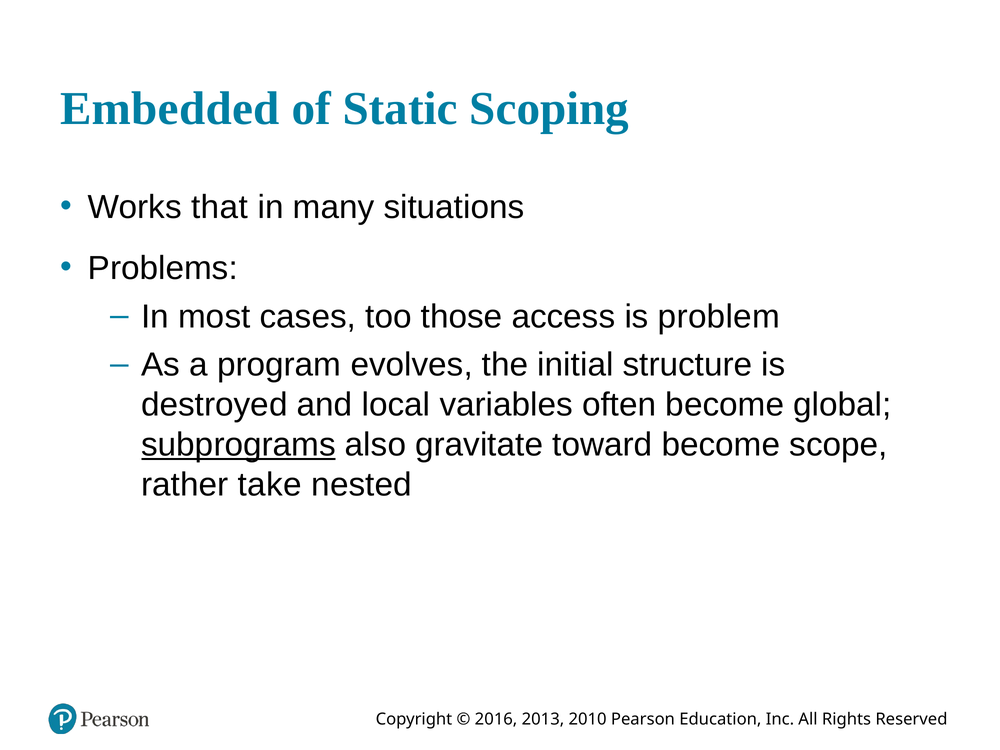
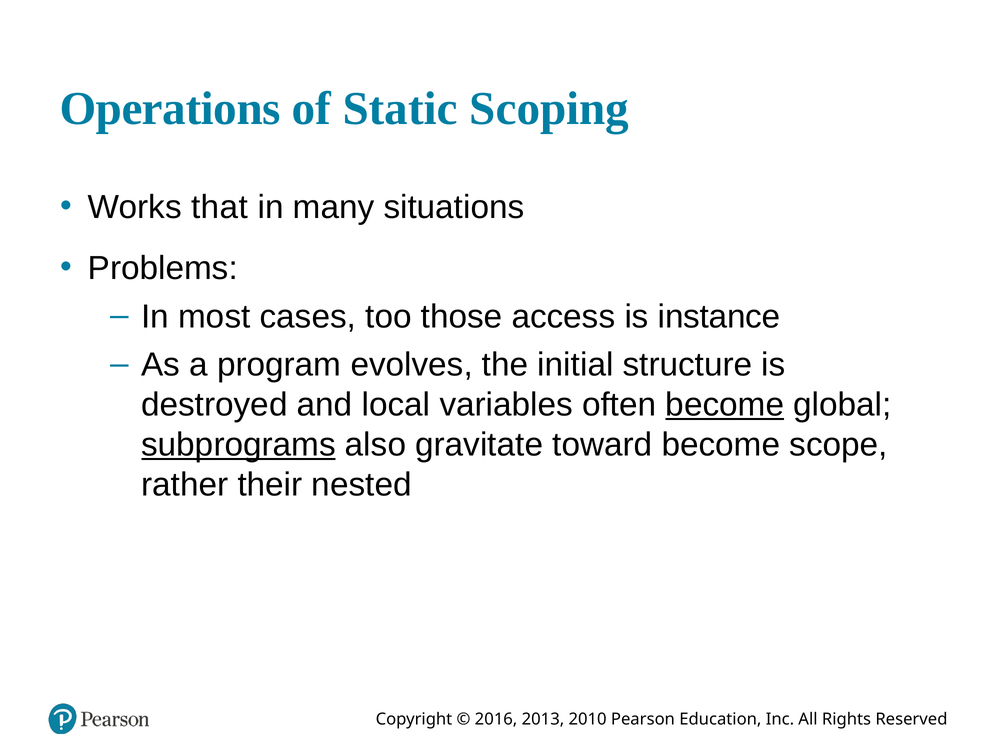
Embedded: Embedded -> Operations
problem: problem -> instance
become at (725, 405) underline: none -> present
take: take -> their
